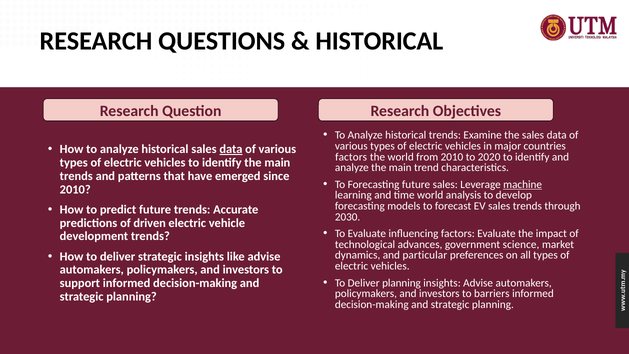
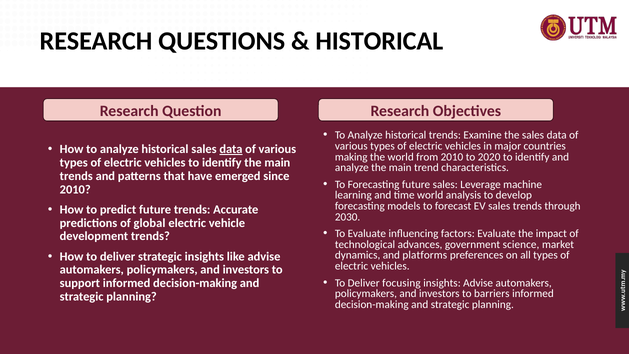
factors at (351, 157): factors -> making
machine underline: present -> none
driven: driven -> global
particular: particular -> platforms
Deliver planning: planning -> focusing
